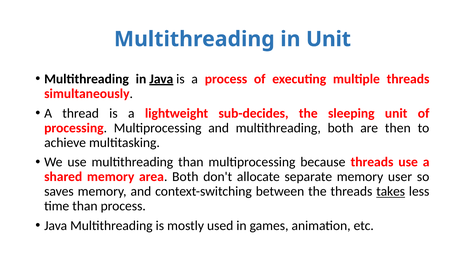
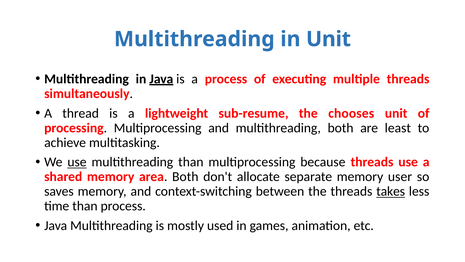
sub-decides: sub-decides -> sub-resume
sleeping: sleeping -> chooses
then: then -> least
use at (77, 162) underline: none -> present
